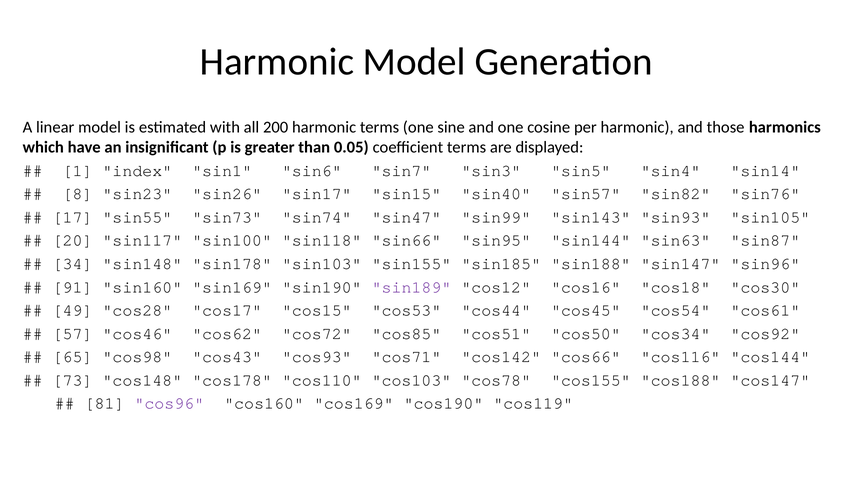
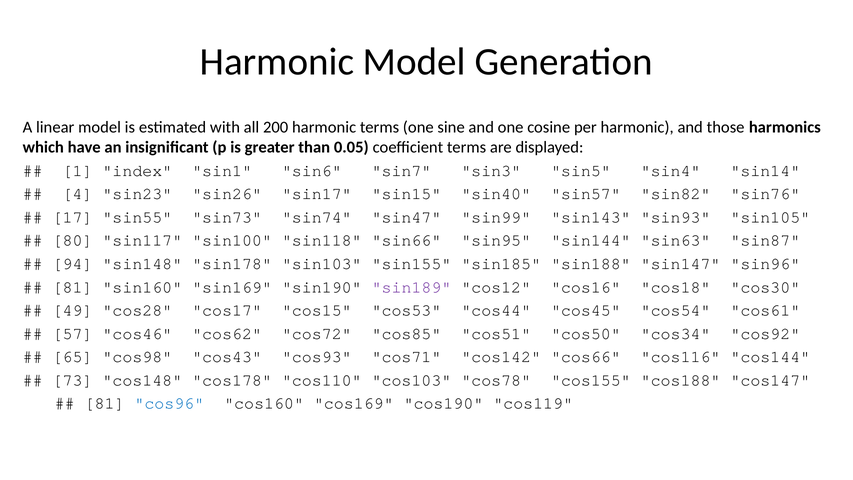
8: 8 -> 4
20: 20 -> 80
34: 34 -> 94
91 at (73, 287): 91 -> 81
cos96 colour: purple -> blue
